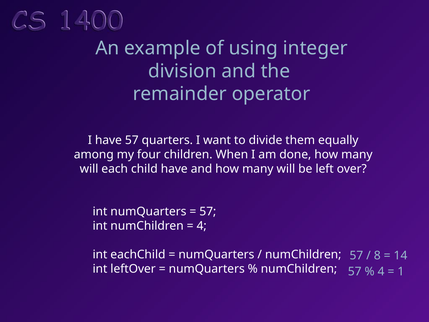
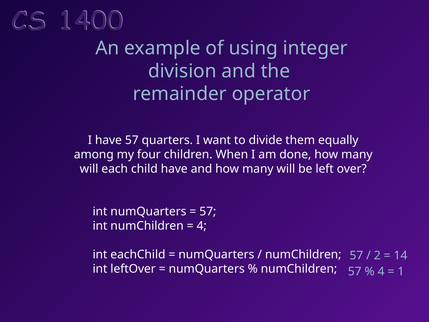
8: 8 -> 2
